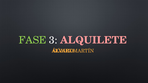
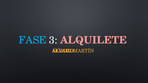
FASE colour: light green -> light blue
